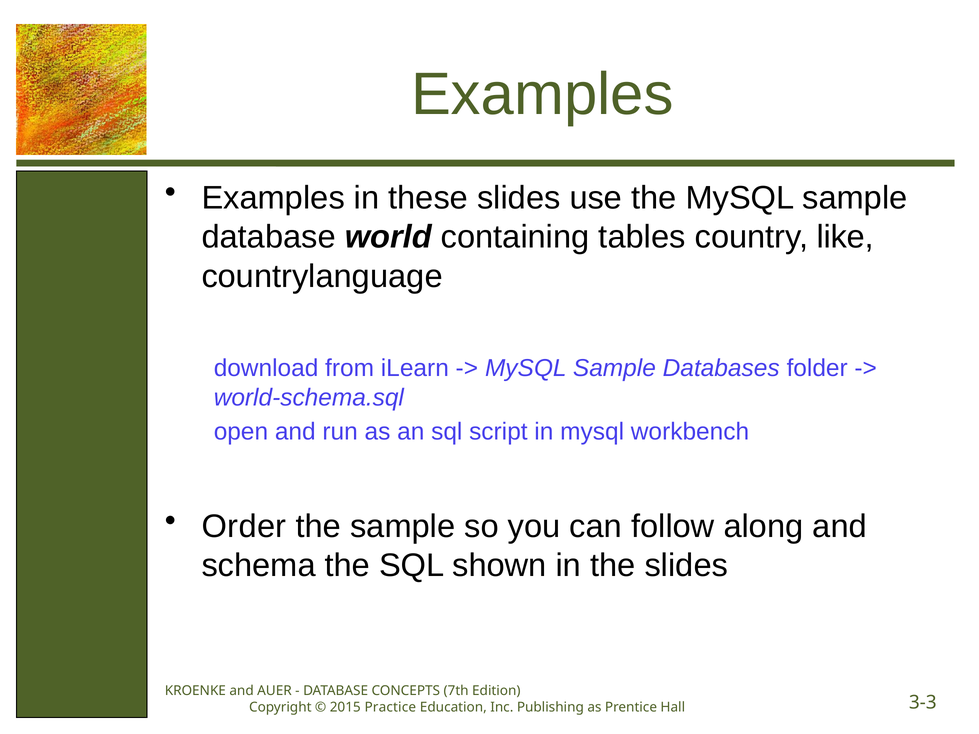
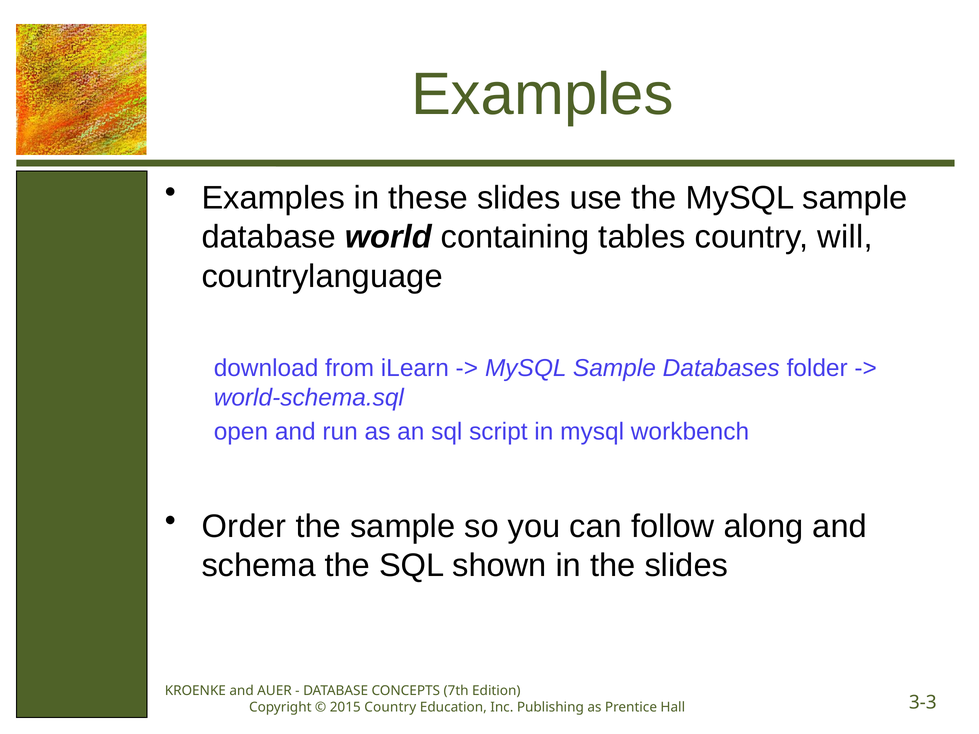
like: like -> will
2015 Practice: Practice -> Country
